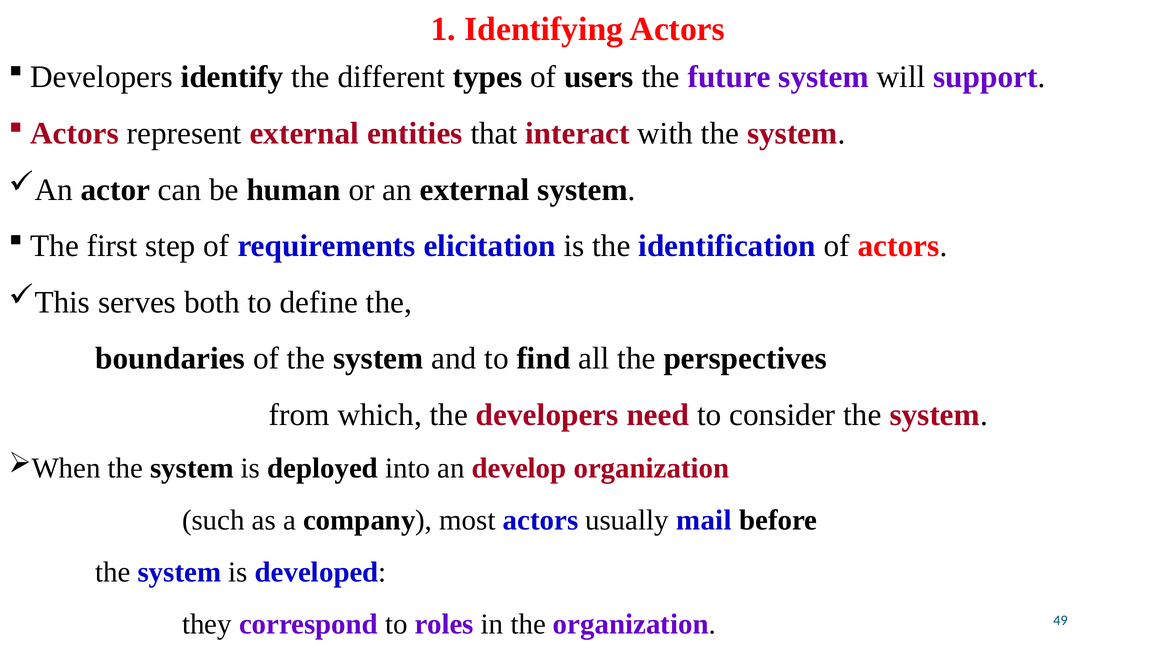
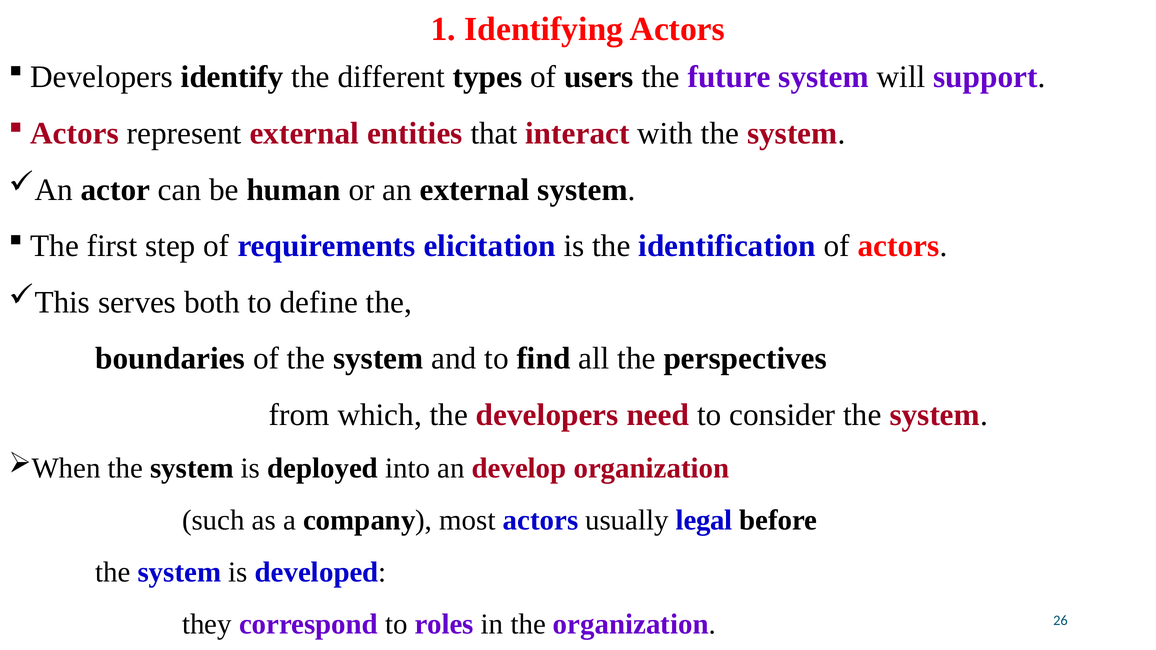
mail: mail -> legal
49: 49 -> 26
